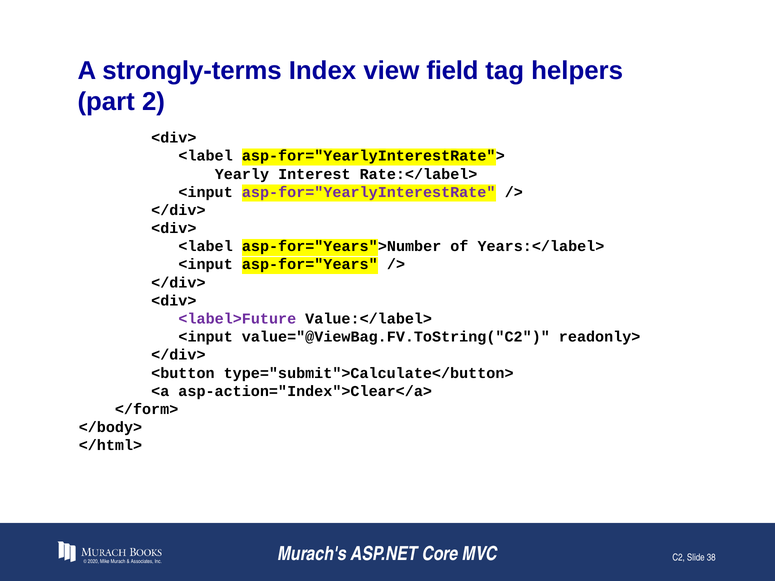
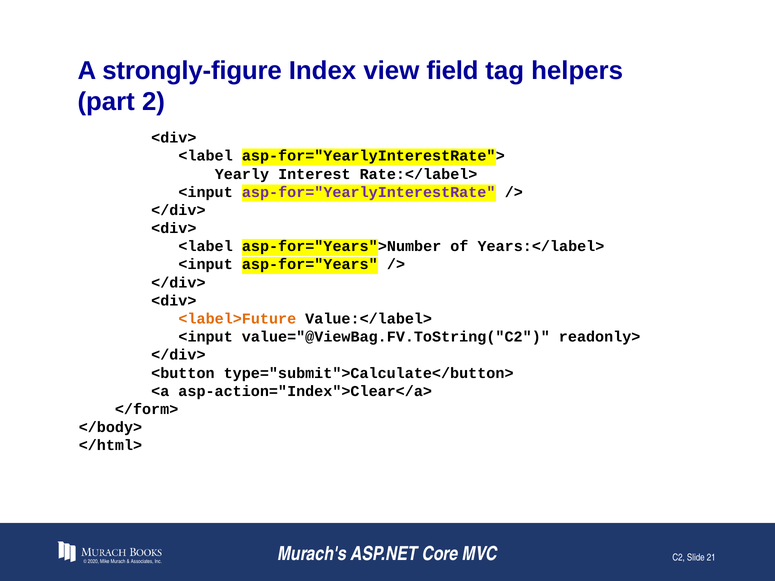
strongly-terms: strongly-terms -> strongly-figure
<label>Future colour: purple -> orange
38: 38 -> 21
